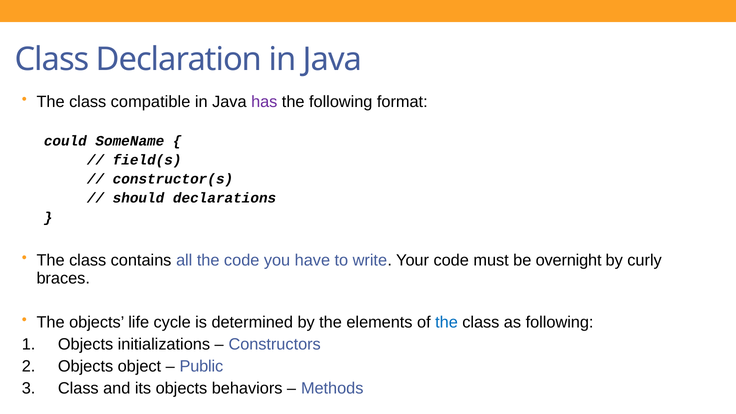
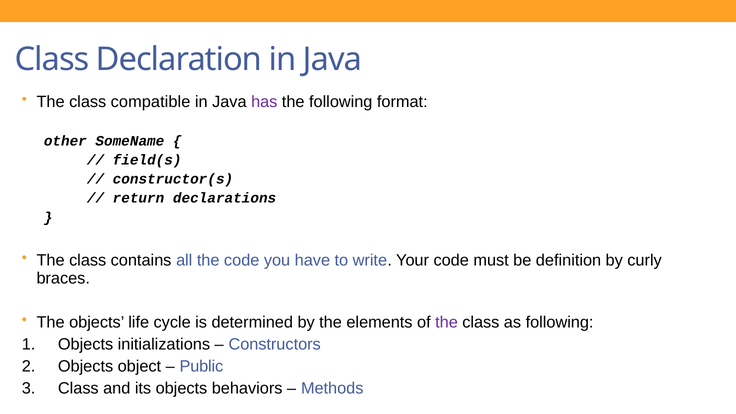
could: could -> other
should: should -> return
overnight: overnight -> definition
the at (447, 322) colour: blue -> purple
